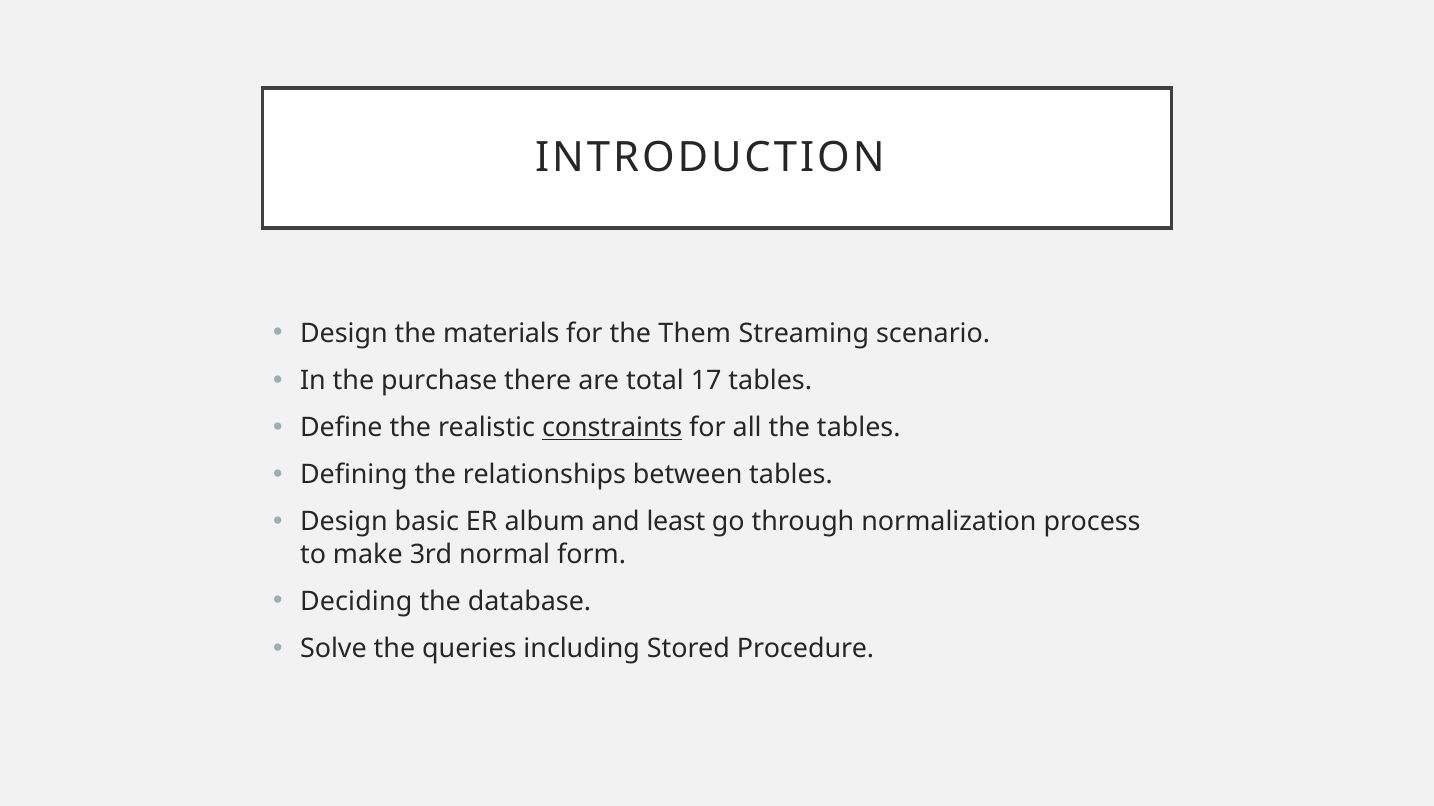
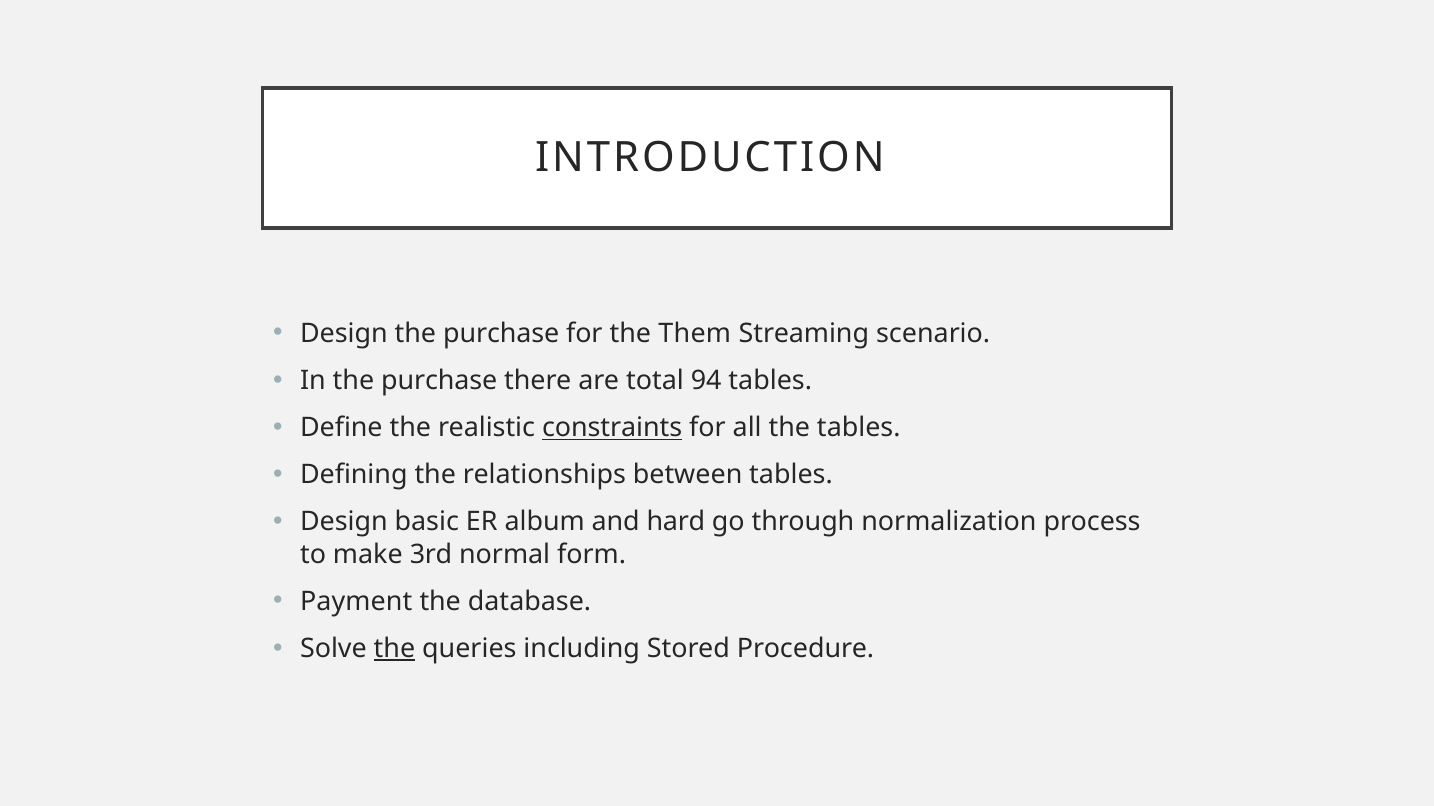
Design the materials: materials -> purchase
17: 17 -> 94
least: least -> hard
Deciding: Deciding -> Payment
the at (394, 649) underline: none -> present
